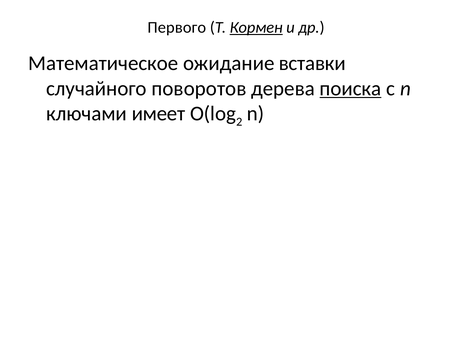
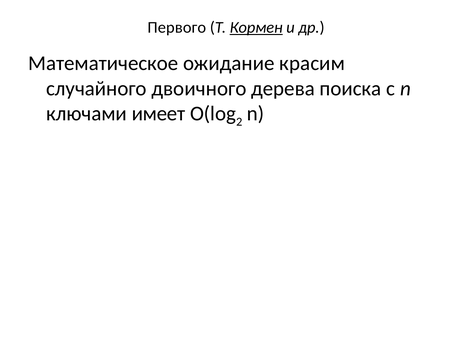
вставки: вставки -> красим
поворотов: поворотов -> двоичного
поиска underline: present -> none
